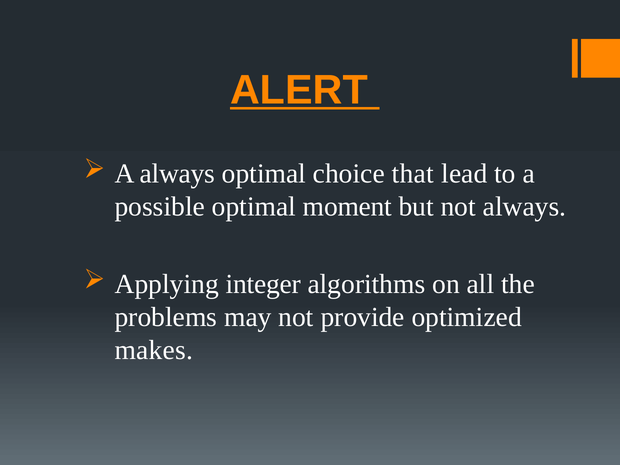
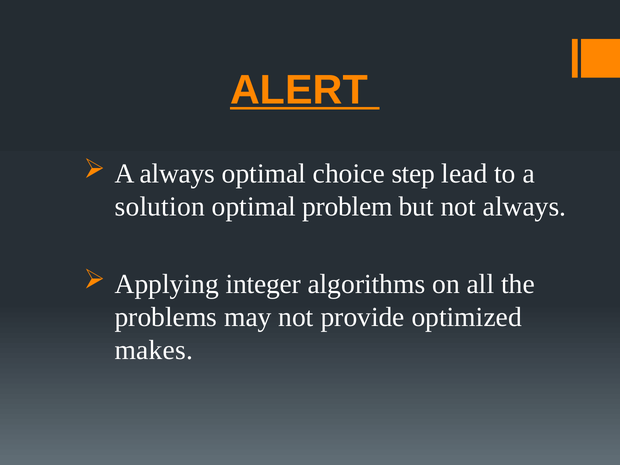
that: that -> step
possible: possible -> solution
moment: moment -> problem
